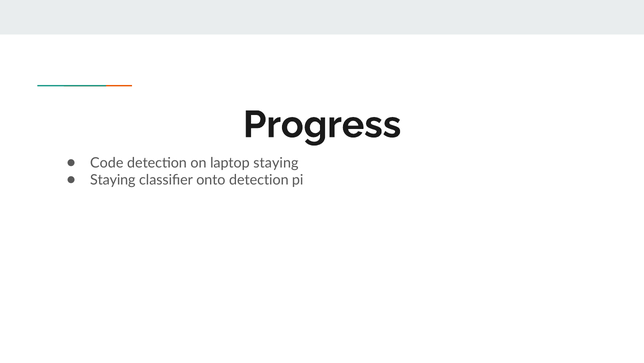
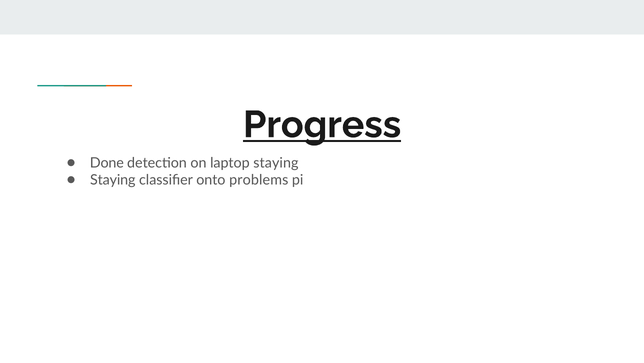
Progress underline: none -> present
Code: Code -> Done
onto detection: detection -> problems
